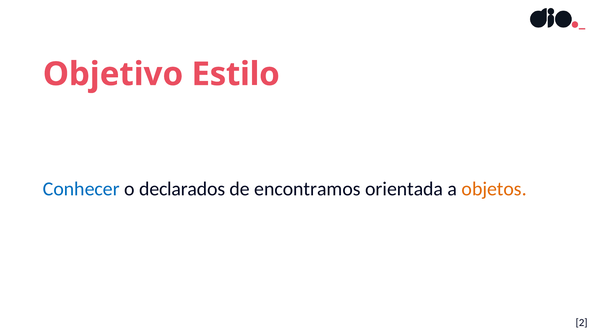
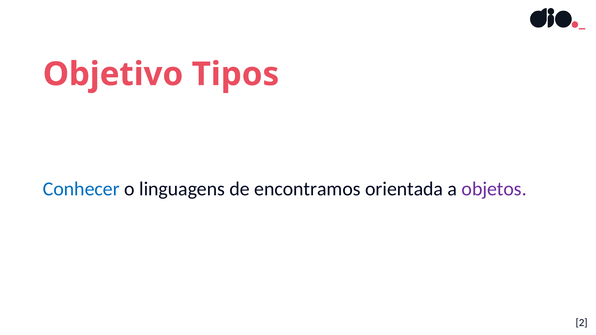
Estilo: Estilo -> Tipos
declarados: declarados -> linguagens
objetos colour: orange -> purple
